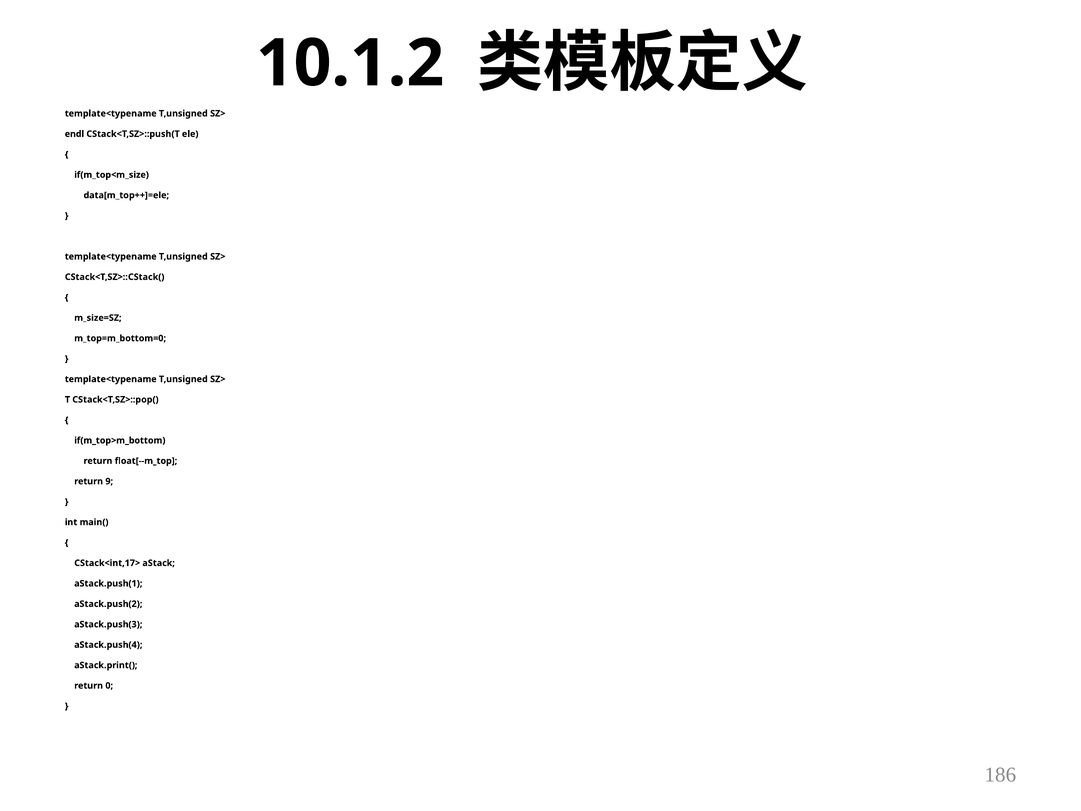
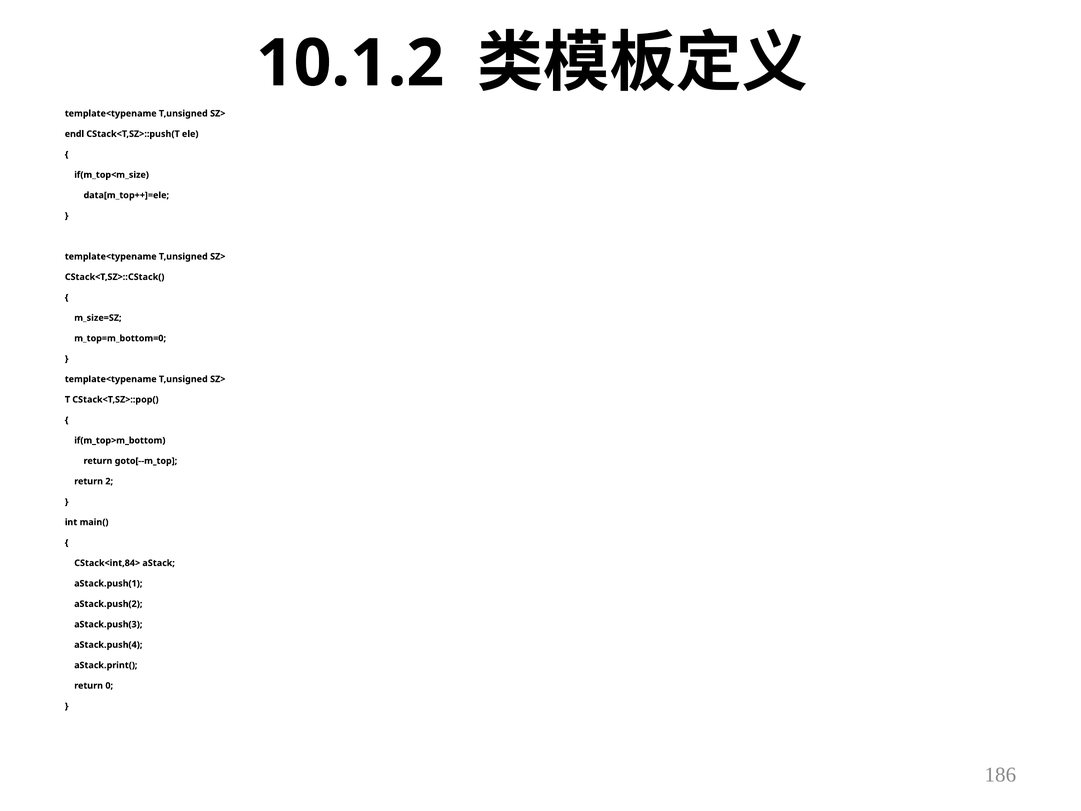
float[--m_top: float[--m_top -> goto[--m_top
9: 9 -> 2
CStack<int,17>: CStack<int,17> -> CStack<int,84>
